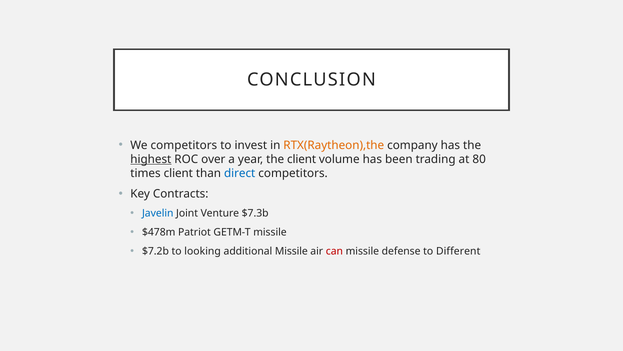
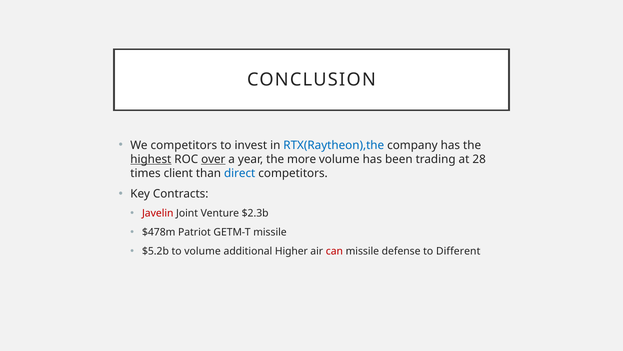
RTX(Raytheon),the colour: orange -> blue
over underline: none -> present
the client: client -> more
80: 80 -> 28
Javelin colour: blue -> red
$7.3b: $7.3b -> $2.3b
$7.2b: $7.2b -> $5.2b
to looking: looking -> volume
additional Missile: Missile -> Higher
